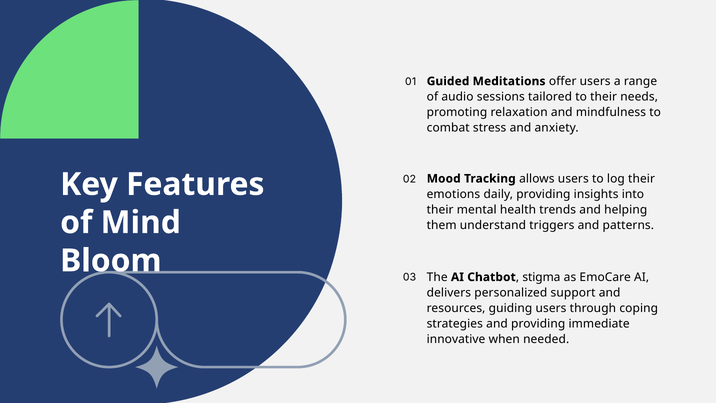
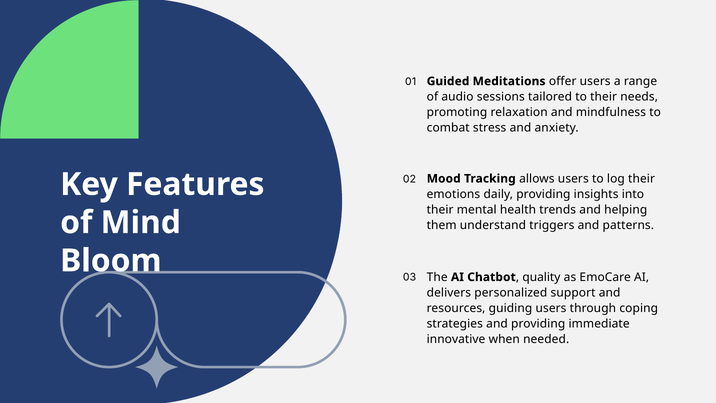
stigma: stigma -> quality
